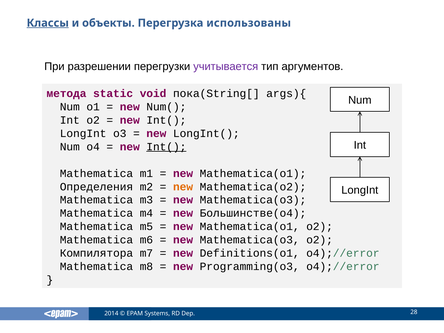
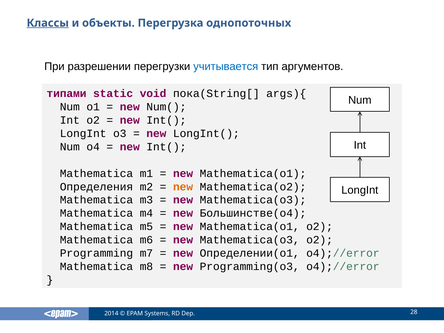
использованы: использованы -> однопоточных
учитывается colour: purple -> blue
метода: метода -> типами
Int( at (166, 147) underline: present -> none
Компилятора: Компилятора -> Programming
Definitions(o1: Definitions(o1 -> Определении(o1
